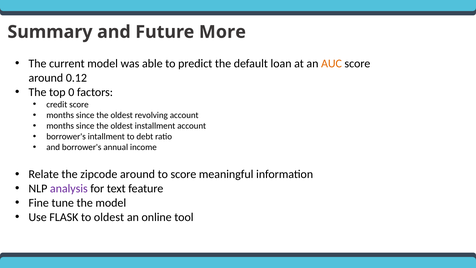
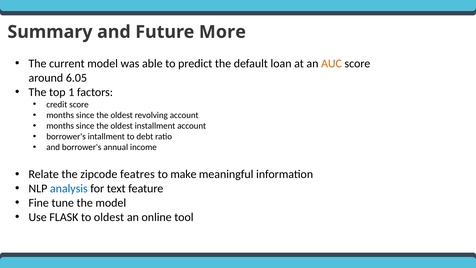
0.12: 0.12 -> 6.05
0: 0 -> 1
zipcode around: around -> featres
to score: score -> make
analysis colour: purple -> blue
